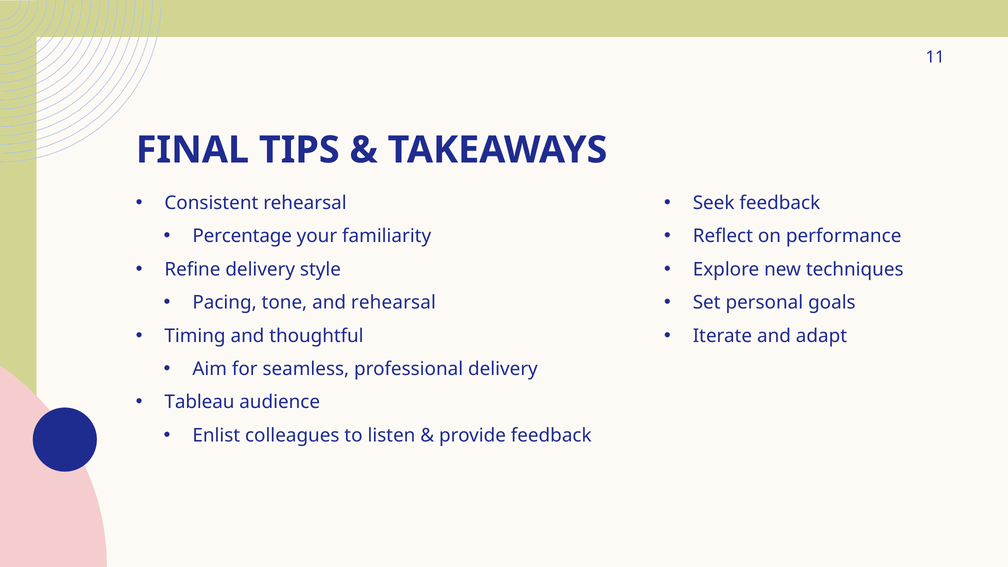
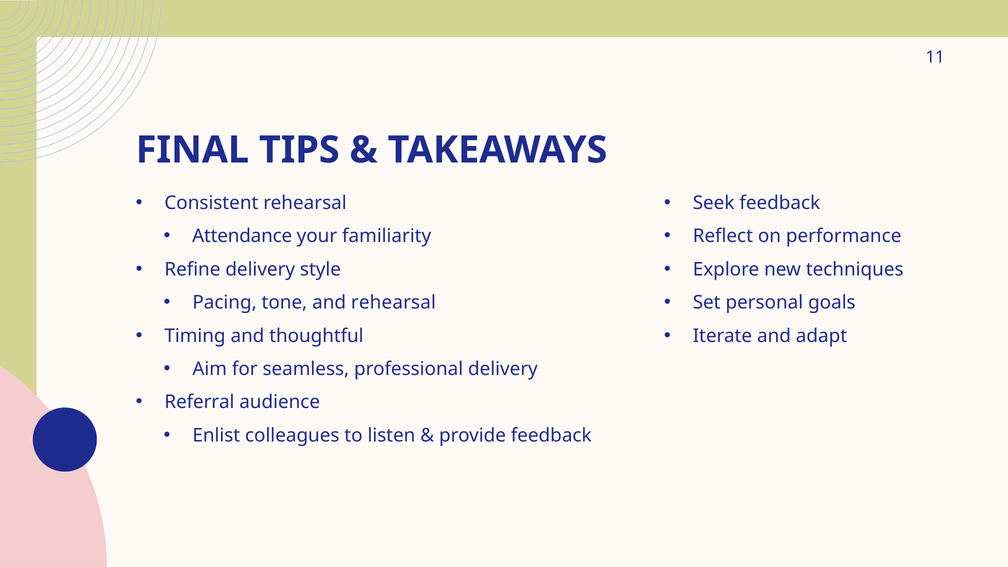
Percentage: Percentage -> Attendance
Tableau: Tableau -> Referral
